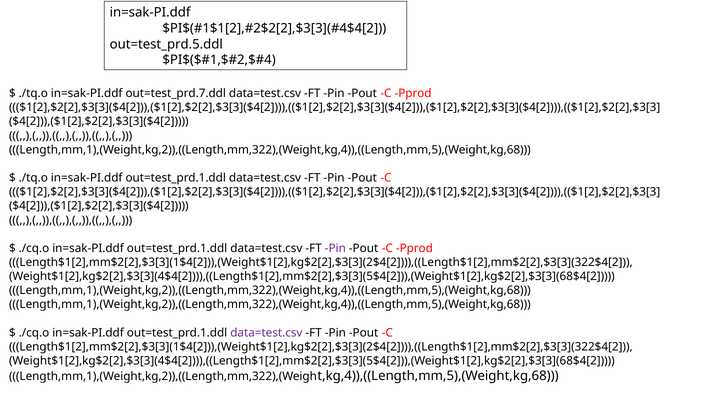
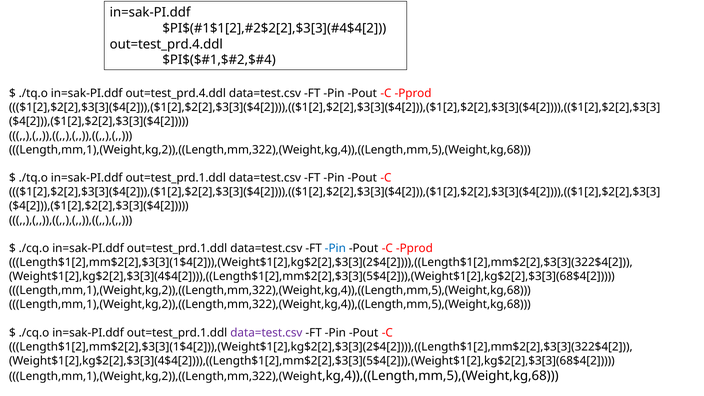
out=test_prd.5.ddl at (166, 44): out=test_prd.5.ddl -> out=test_prd.4.ddl
in=sak-PI.ddf out=test_prd.7.ddl: out=test_prd.7.ddl -> out=test_prd.4.ddl
Pin at (335, 248) colour: purple -> blue
